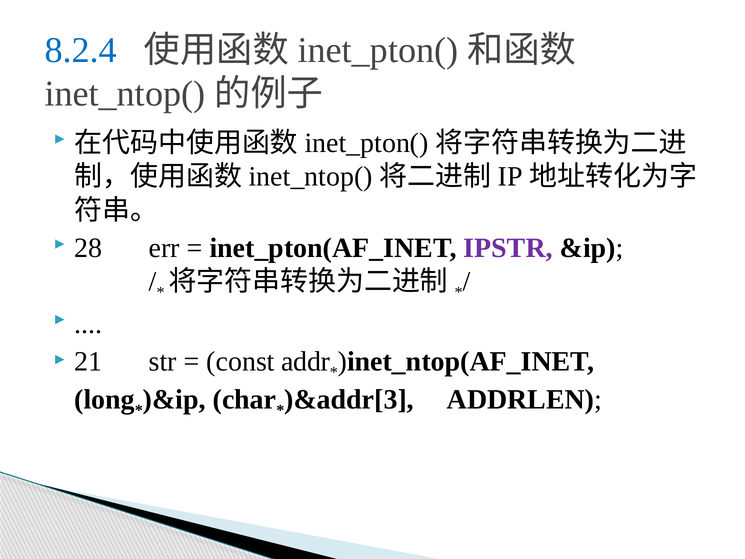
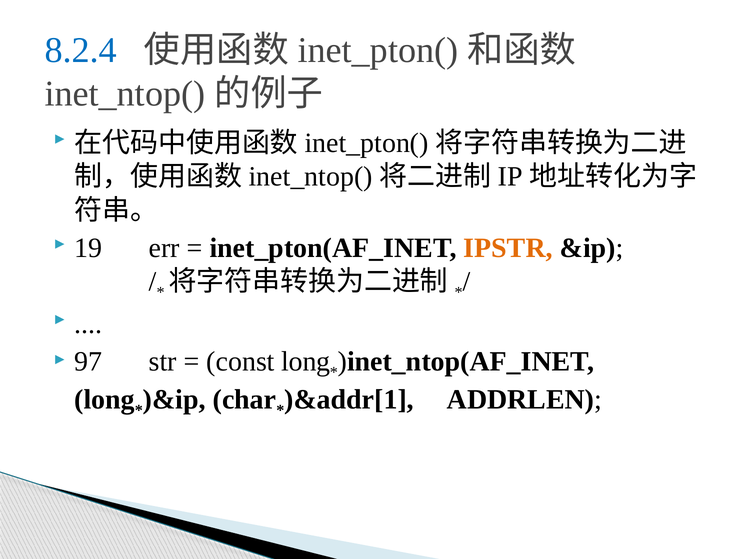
28: 28 -> 19
IPSTR colour: purple -> orange
21: 21 -> 97
const addr: addr -> long
)&addr[3: )&addr[3 -> )&addr[1
